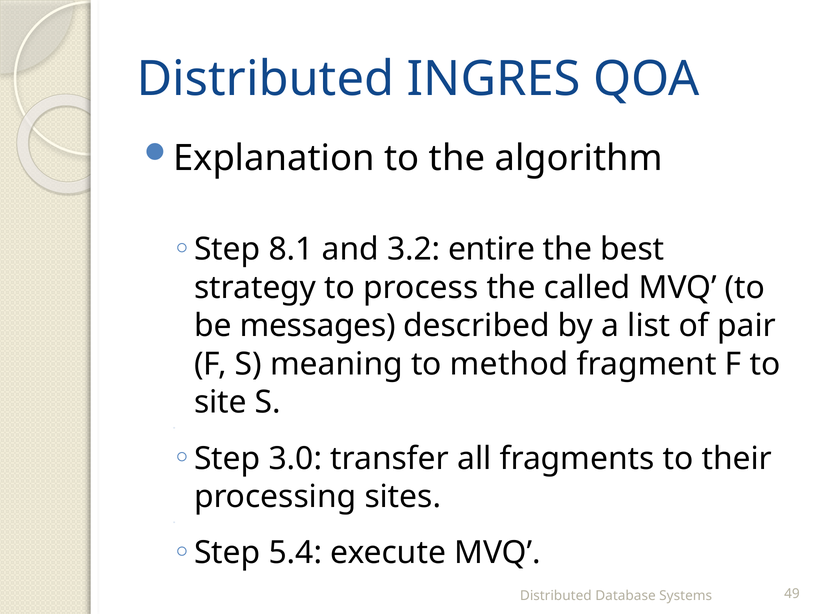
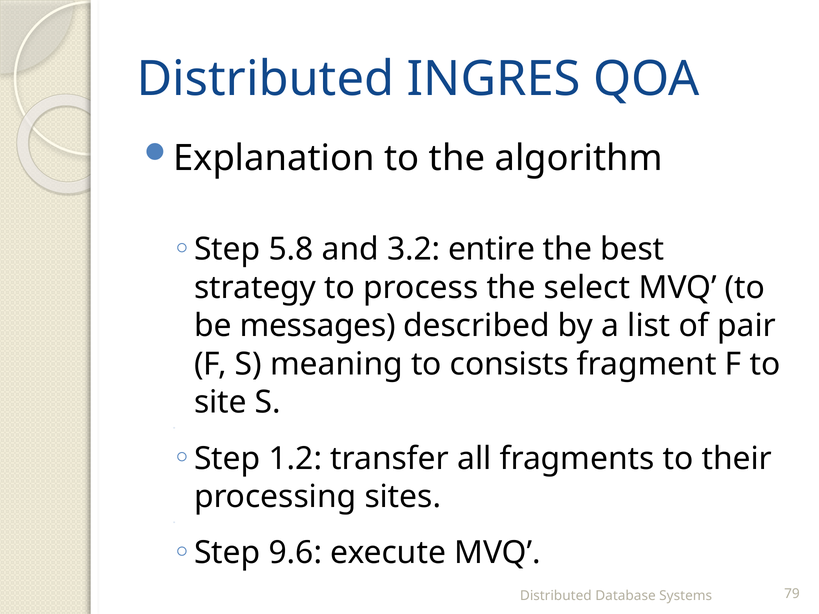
8.1: 8.1 -> 5.8
called: called -> select
method: method -> consists
3.0: 3.0 -> 1.2
5.4: 5.4 -> 9.6
49: 49 -> 79
